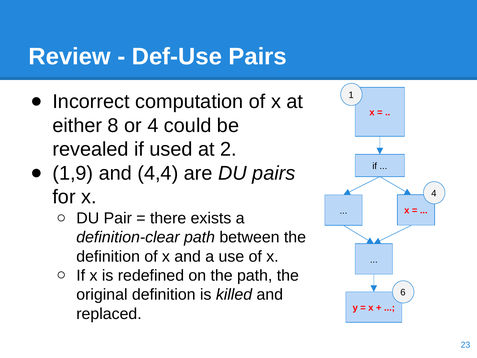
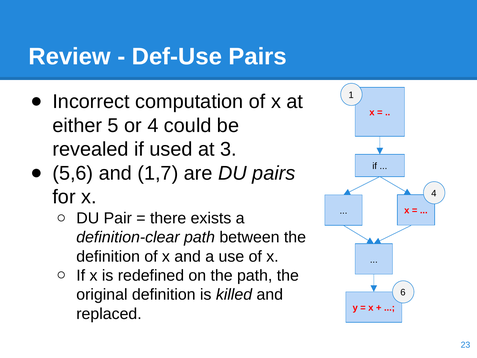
8: 8 -> 5
2: 2 -> 3
1,9: 1,9 -> 5,6
4,4: 4,4 -> 1,7
